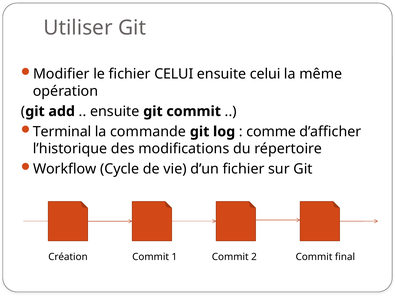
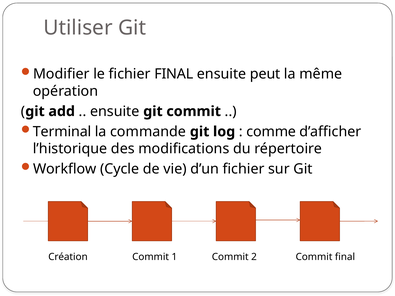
fichier CELUI: CELUI -> FINAL
ensuite celui: celui -> peut
